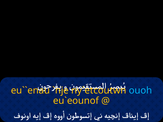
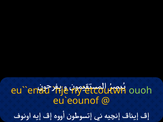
ouoh colour: light blue -> light green
